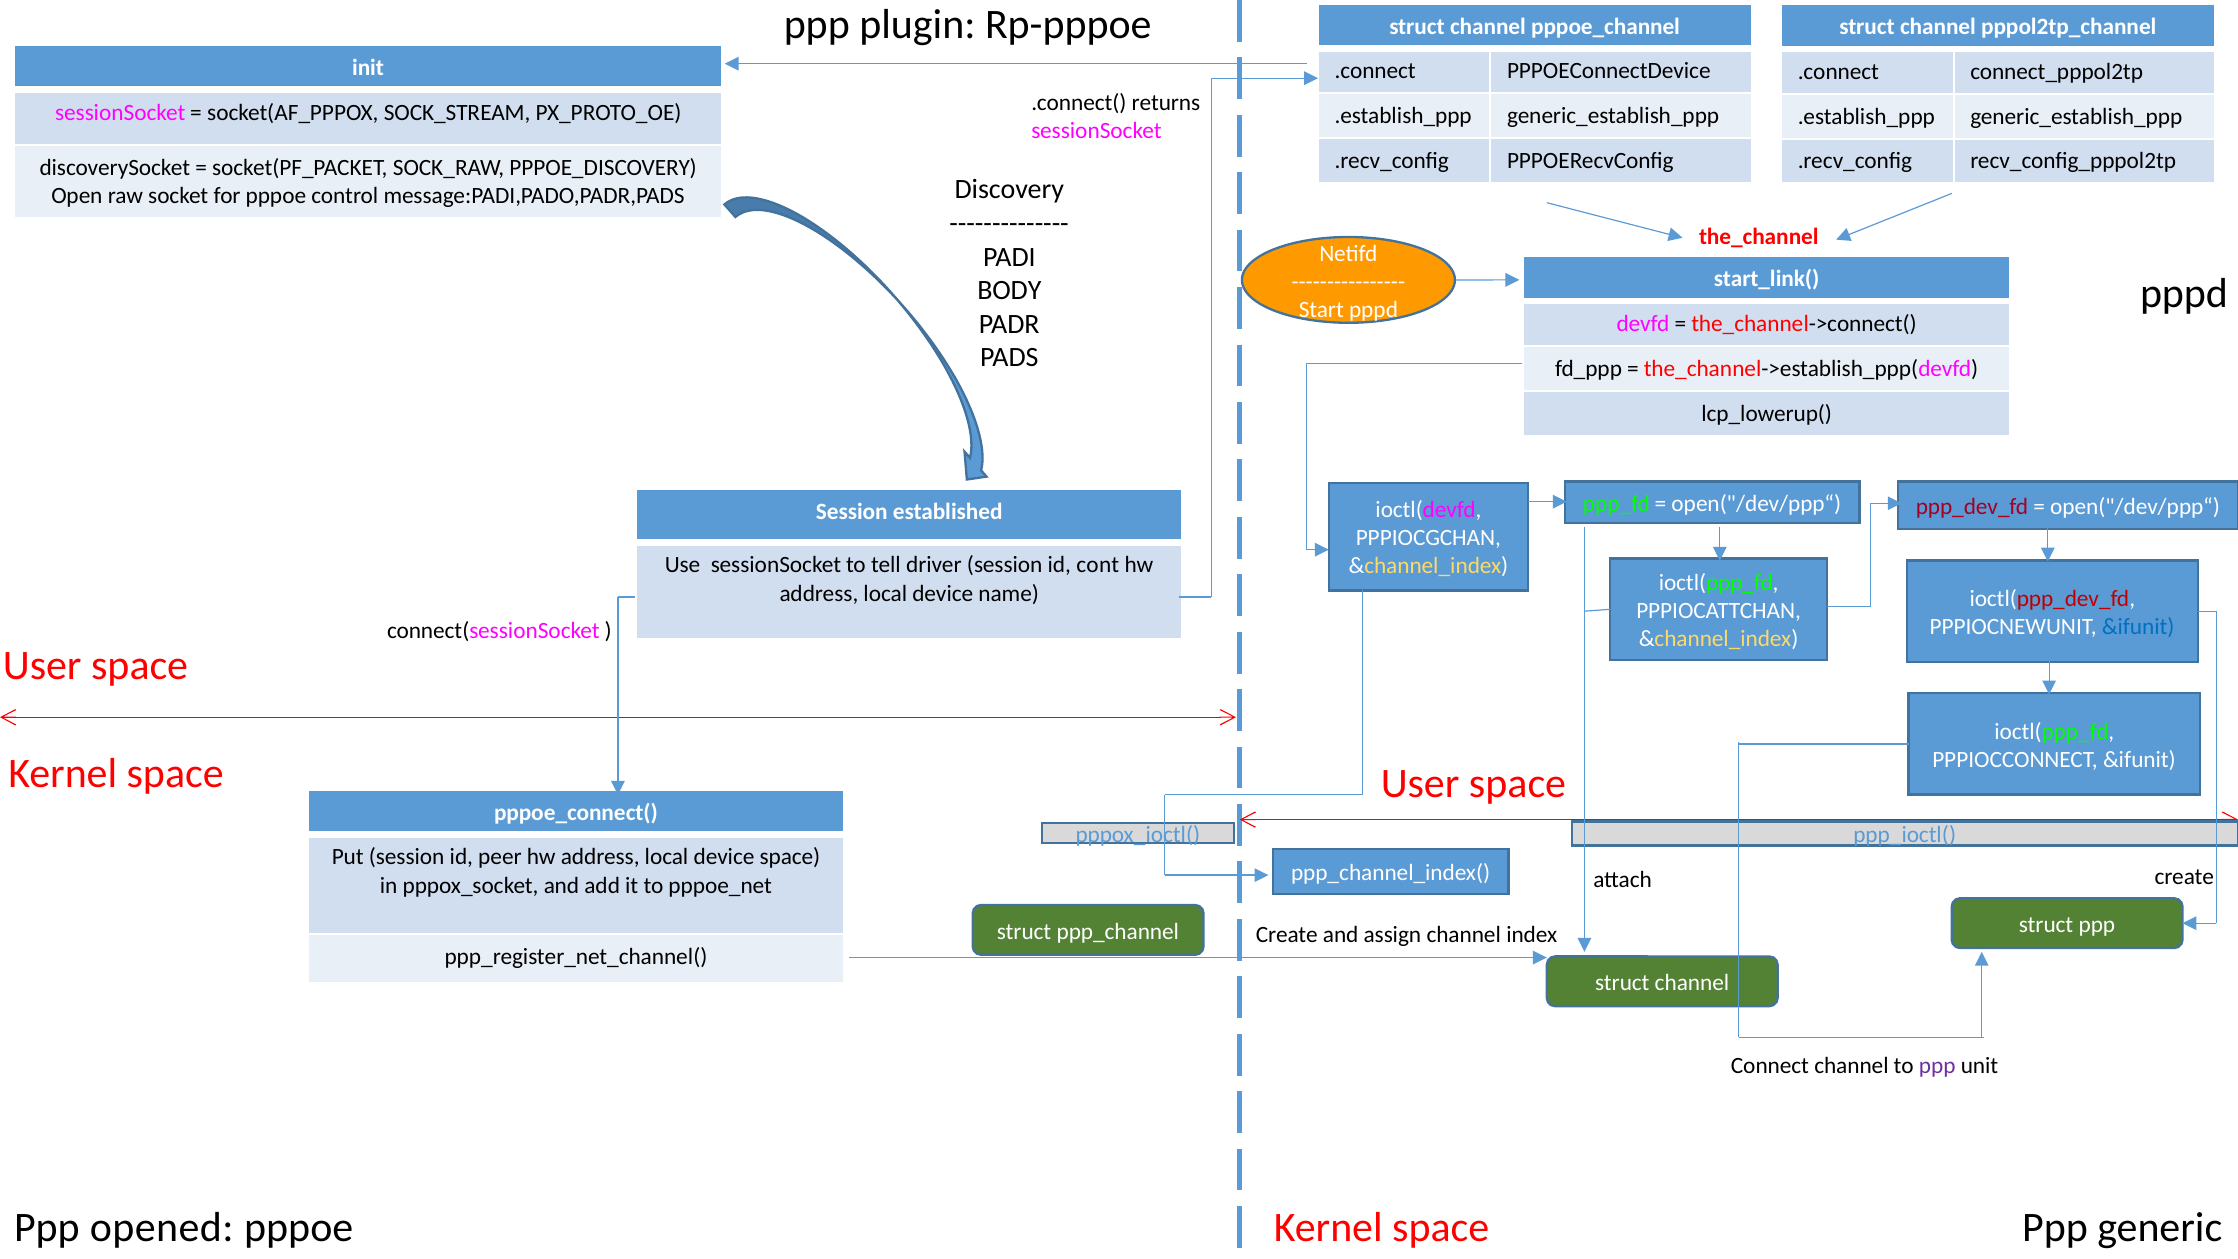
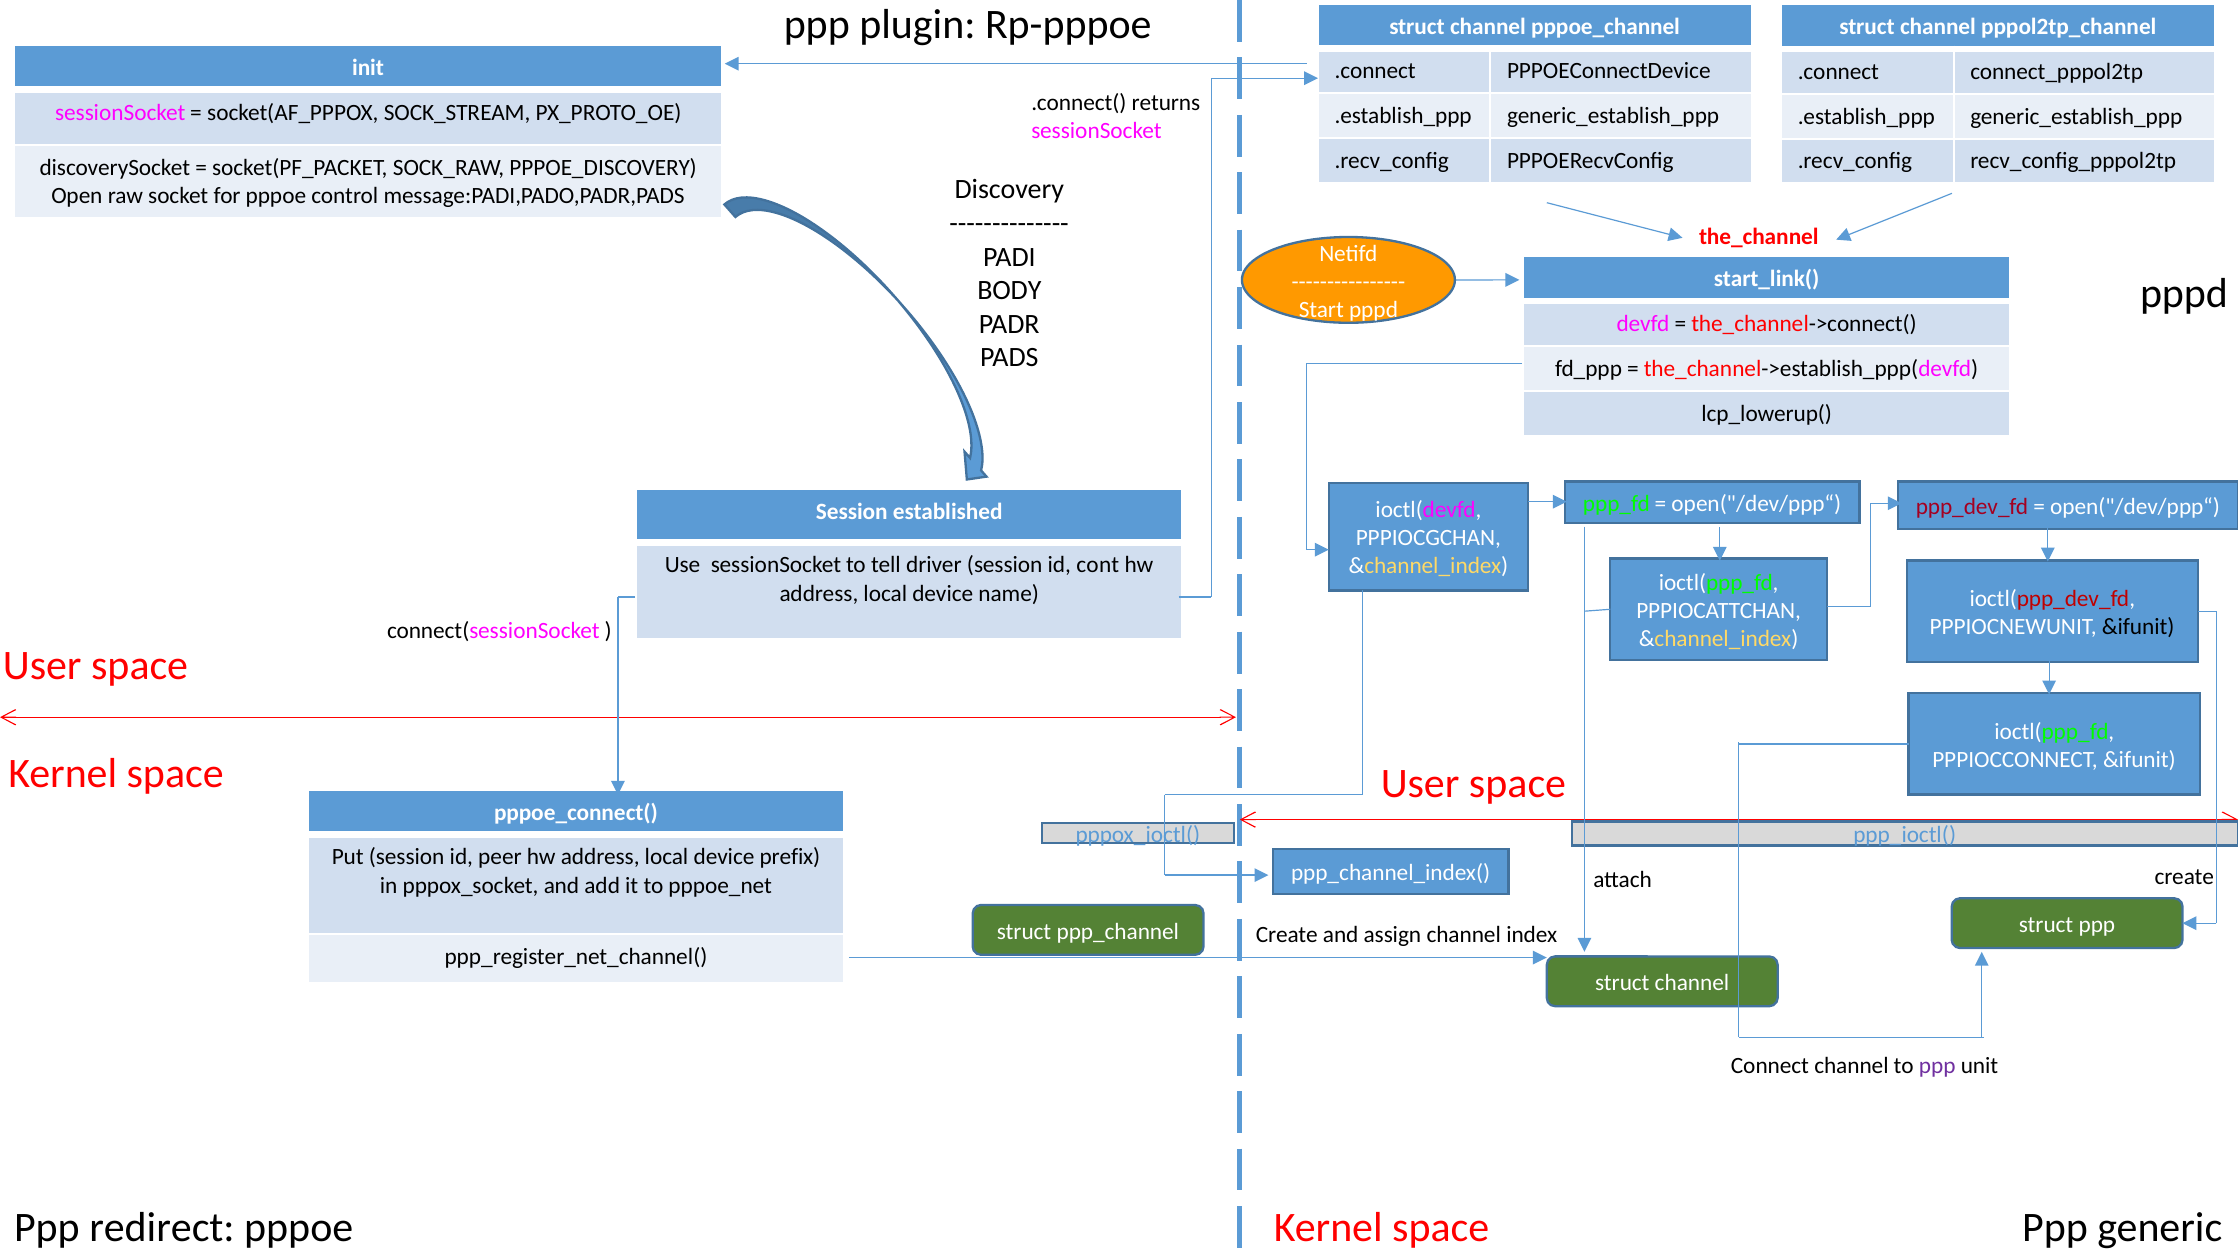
&ifunit at (2138, 627) colour: blue -> black
device space: space -> prefix
opened: opened -> redirect
